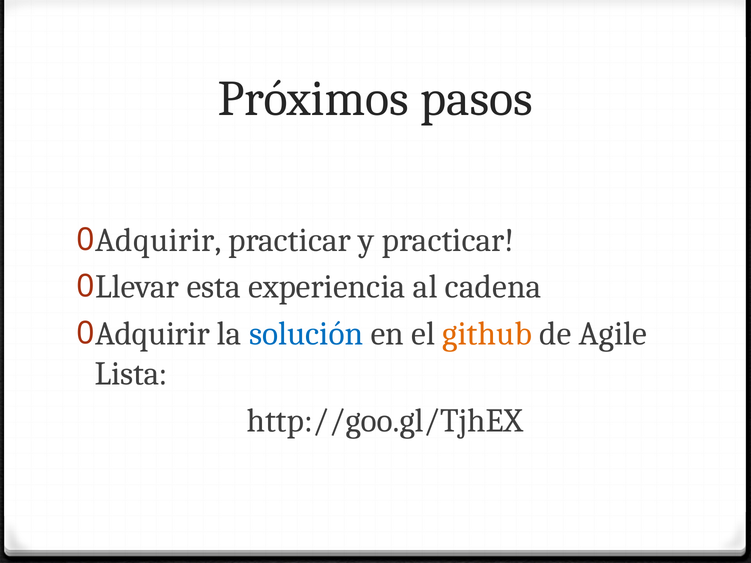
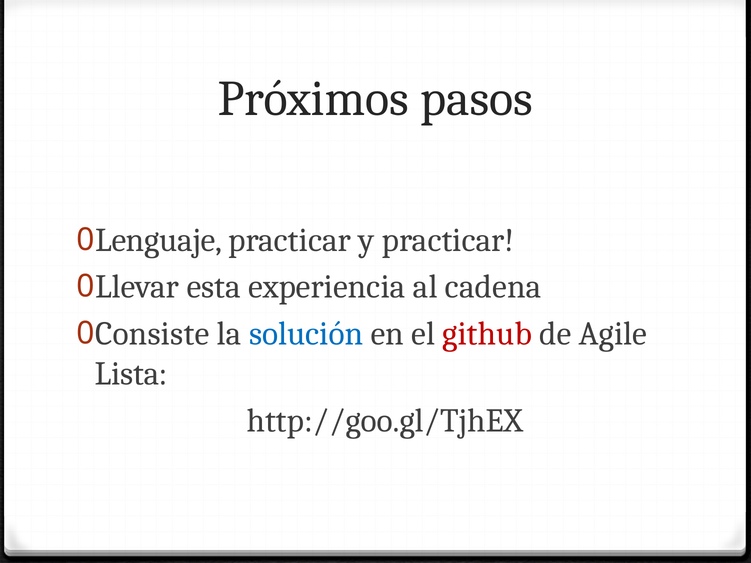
Adquirir at (158, 240): Adquirir -> Lenguaje
Adquirir at (153, 334): Adquirir -> Consiste
github colour: orange -> red
